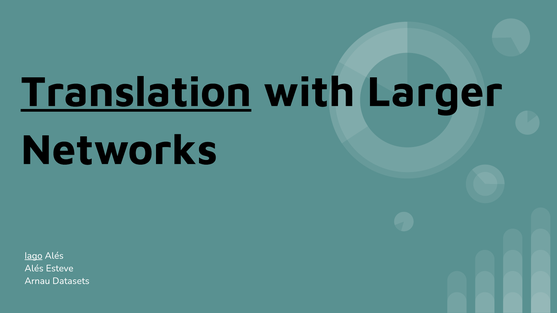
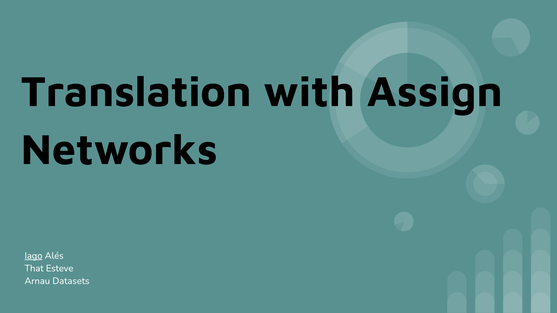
Translation underline: present -> none
Larger: Larger -> Assign
Alés at (34, 269): Alés -> That
